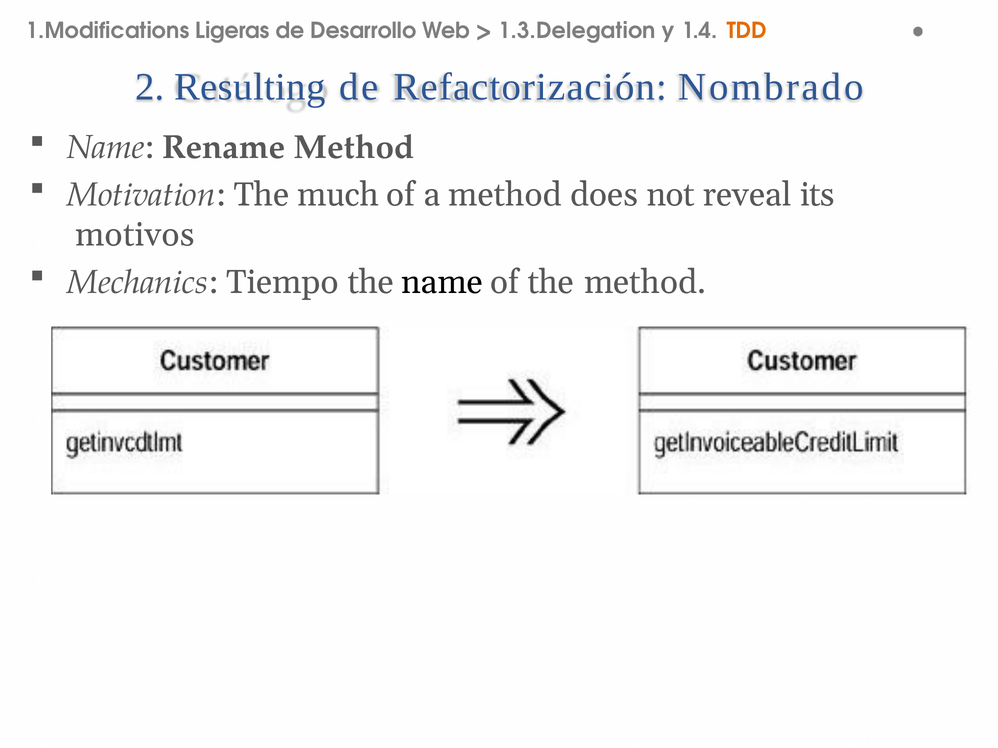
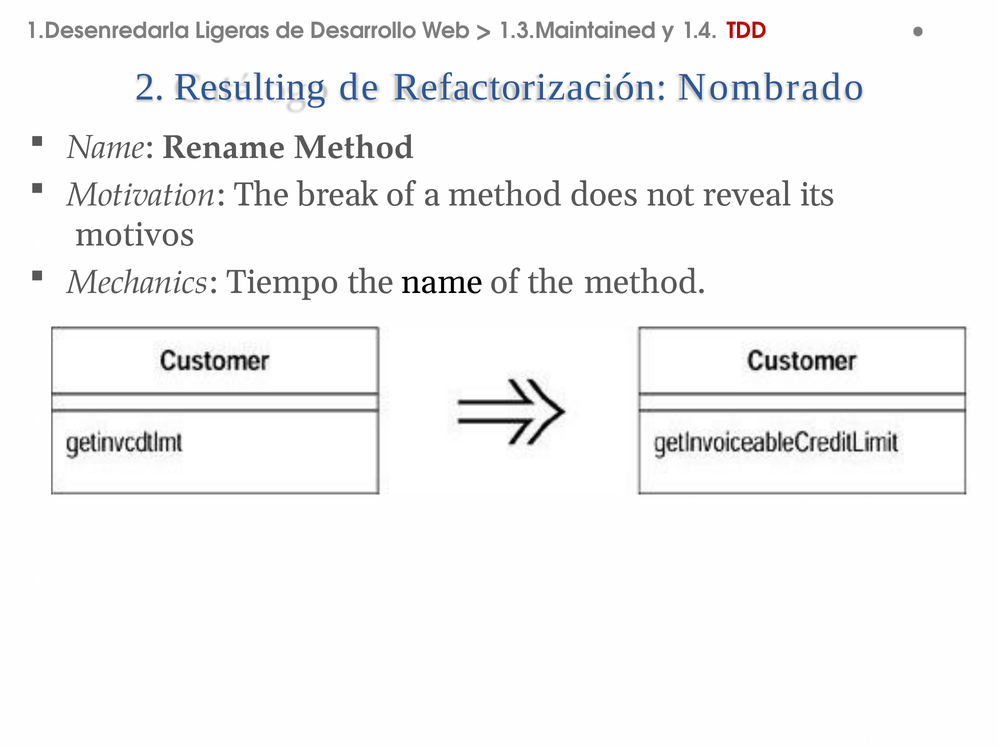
1.Modifications: 1.Modifications -> 1.Desenredarla
1.3.Delegation: 1.3.Delegation -> 1.3.Maintained
TDD colour: orange -> red
much: much -> break
